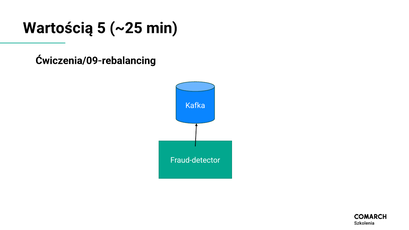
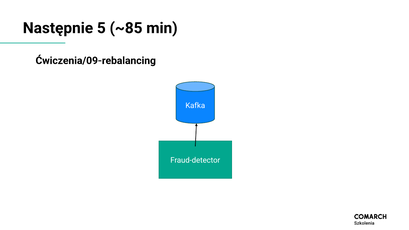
Wartością: Wartością -> Następnie
~25: ~25 -> ~85
